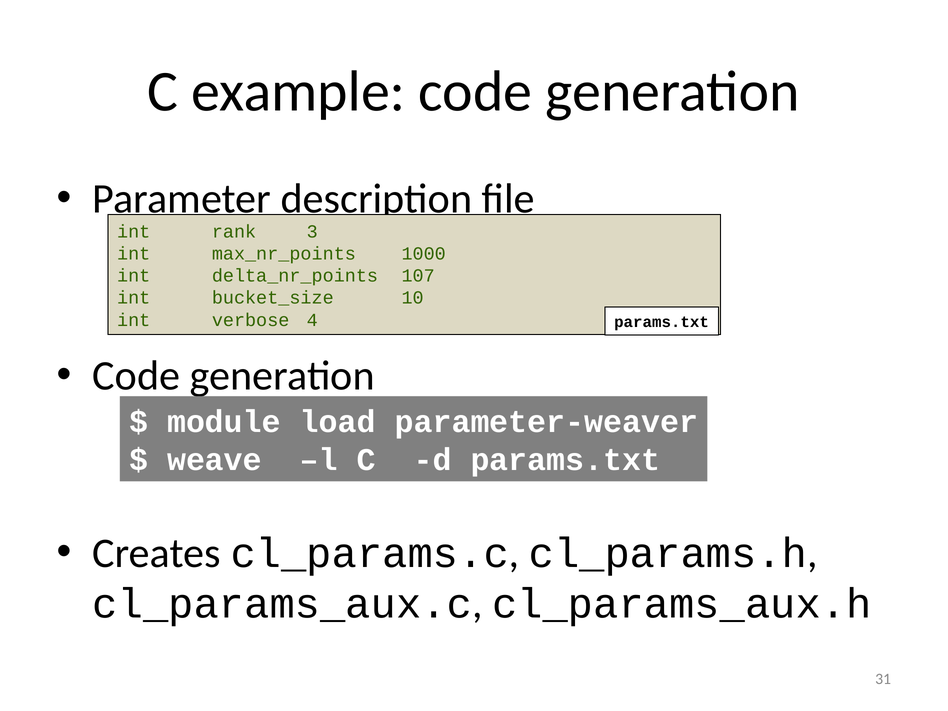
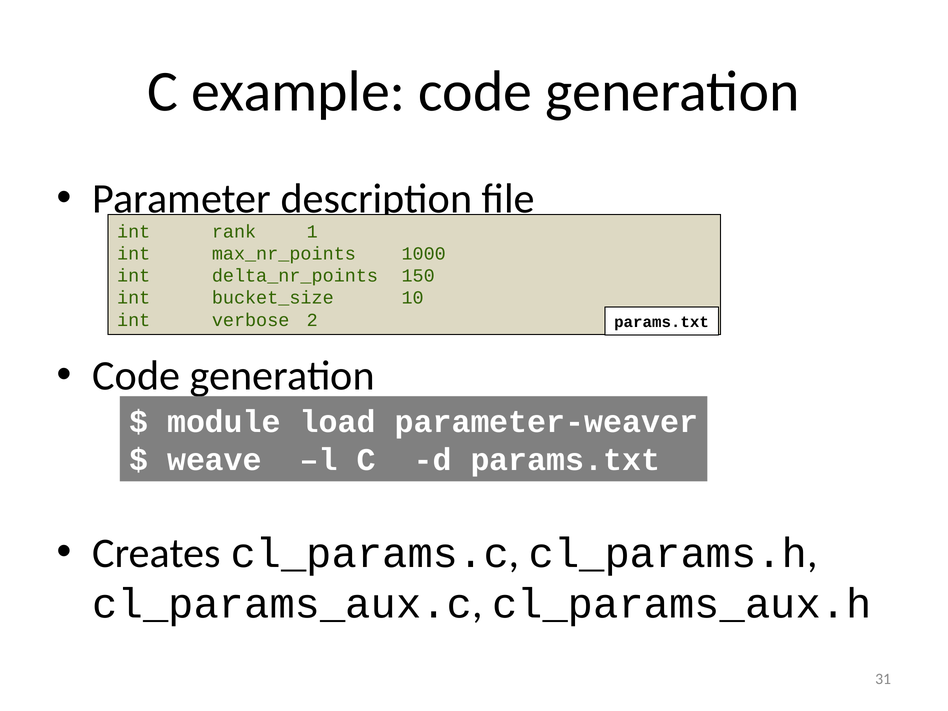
3: 3 -> 1
107: 107 -> 150
4: 4 -> 2
